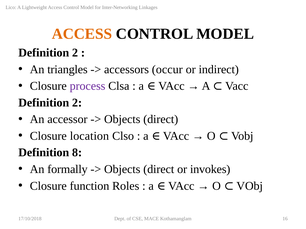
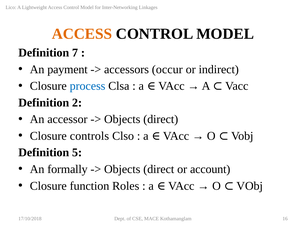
2 at (75, 53): 2 -> 7
triangles: triangles -> payment
process colour: purple -> blue
location: location -> controls
8: 8 -> 5
invokes: invokes -> account
